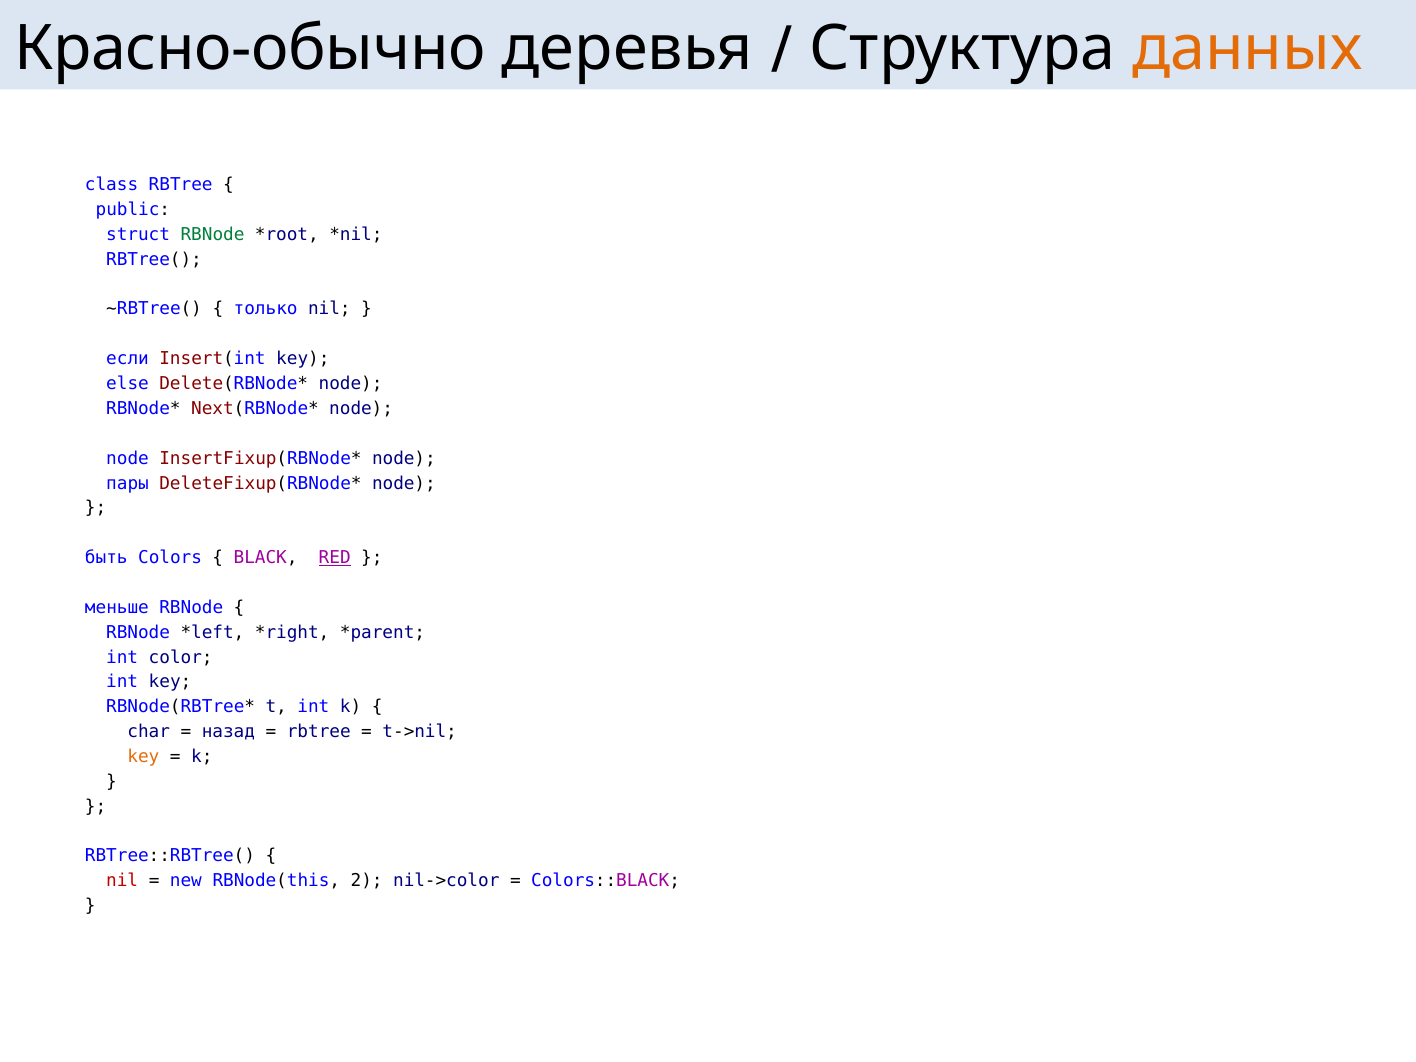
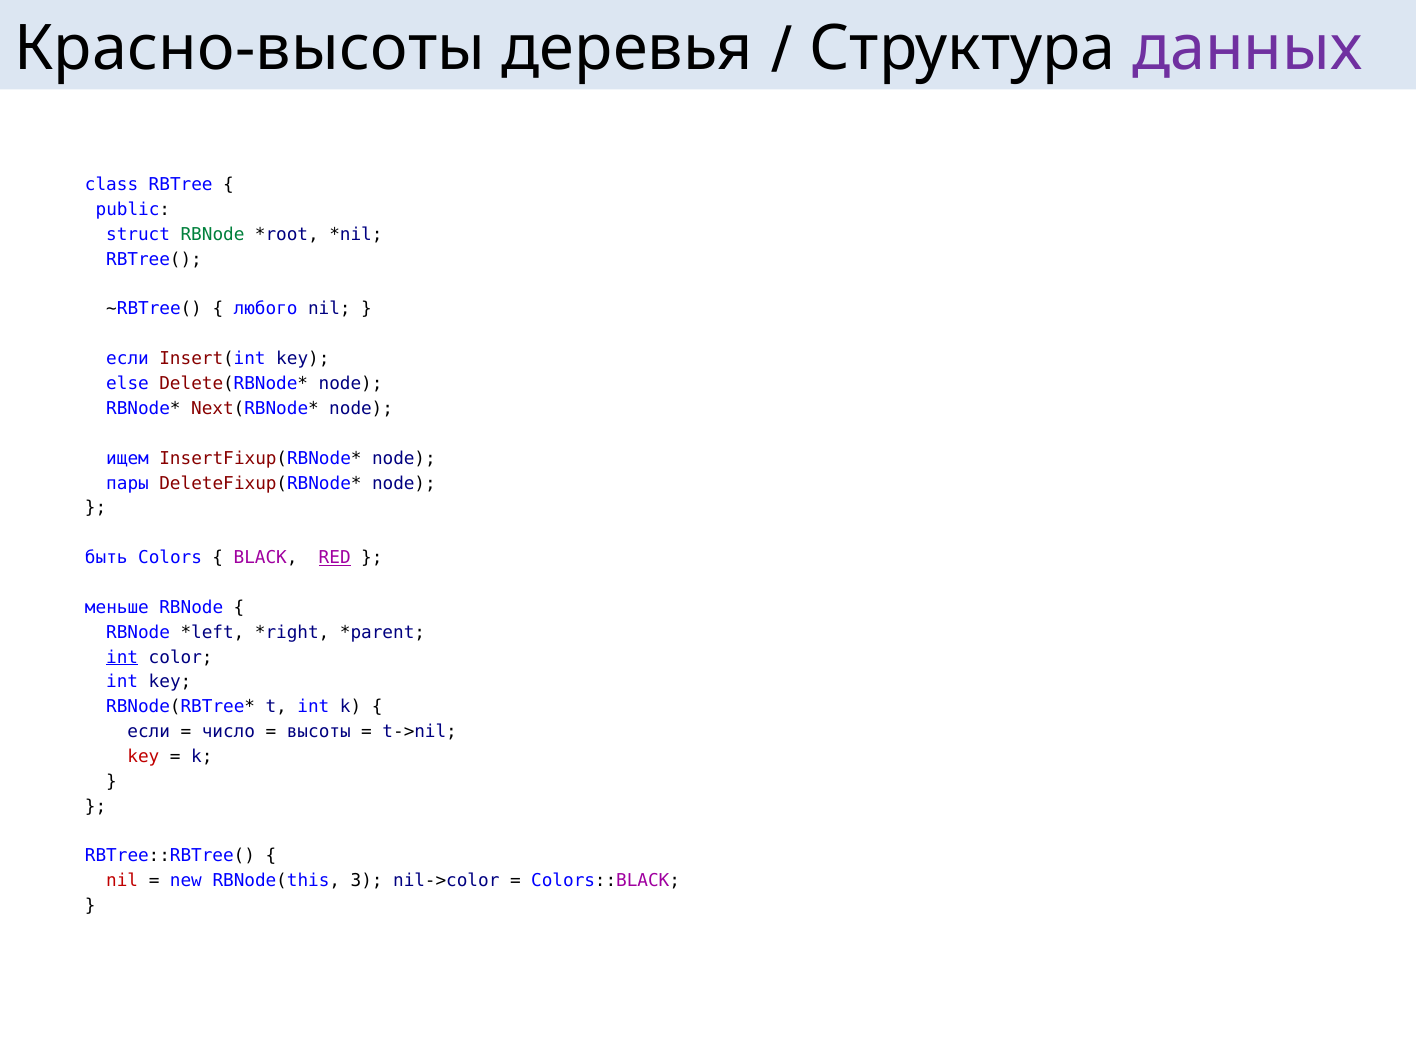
Красно-обычно: Красно-обычно -> Красно-высоты
данных colour: orange -> purple
только: только -> любого
node at (128, 458): node -> ищем
int at (122, 657) underline: none -> present
char at (149, 732): char -> если
назад: назад -> число
rbtree at (319, 732): rbtree -> высоты
key at (143, 757) colour: orange -> red
2: 2 -> 3
